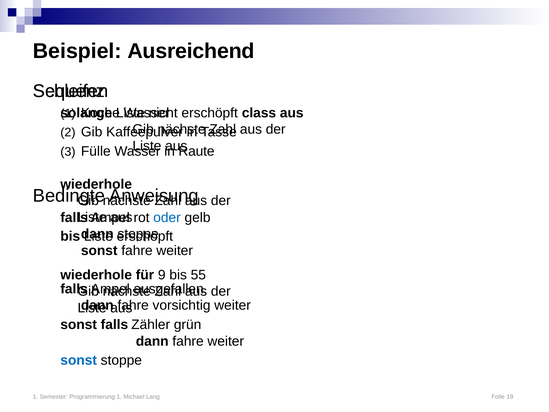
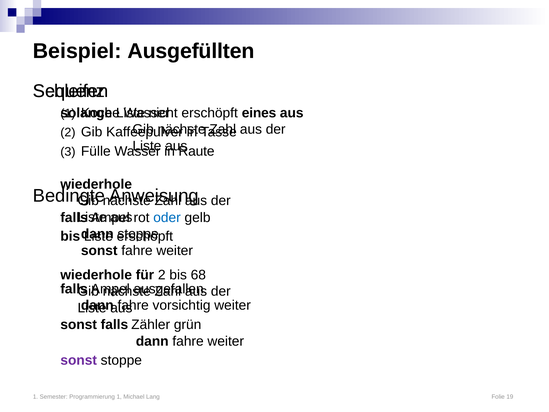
Ausreichend: Ausreichend -> Ausgefüllten
class: class -> eines
für 9: 9 -> 2
55: 55 -> 68
sonst at (79, 360) colour: blue -> purple
